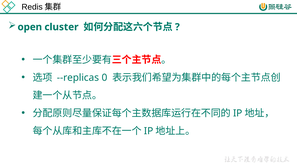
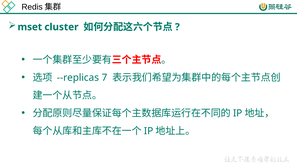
open: open -> mset
0: 0 -> 7
